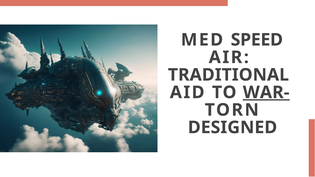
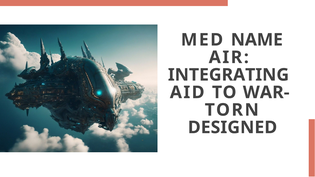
SPEED: SPEED -> NAME
TRADITIONAL: TRADITIONAL -> INTEGRATING
WAR- underline: present -> none
